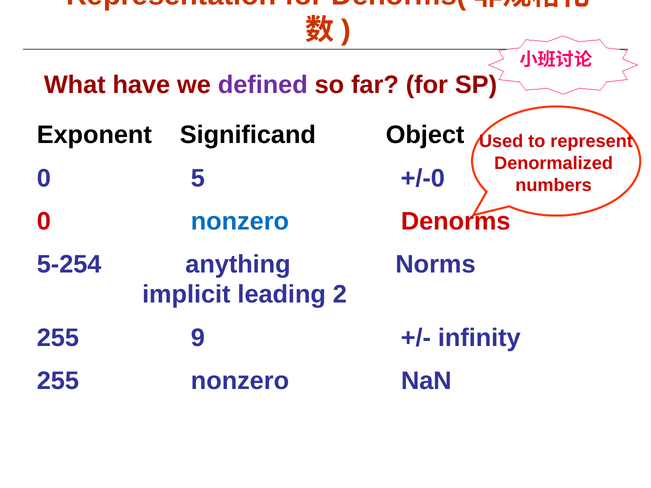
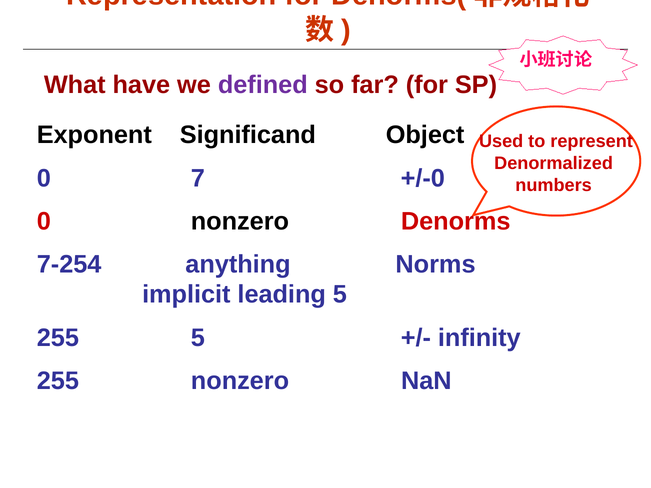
5: 5 -> 7
nonzero at (240, 221) colour: blue -> black
5-254: 5-254 -> 7-254
leading 2: 2 -> 5
255 9: 9 -> 5
